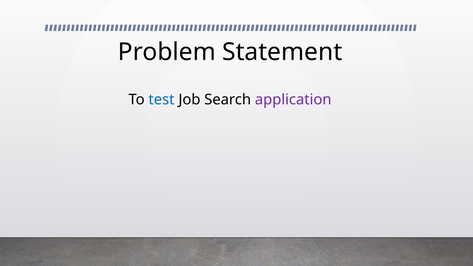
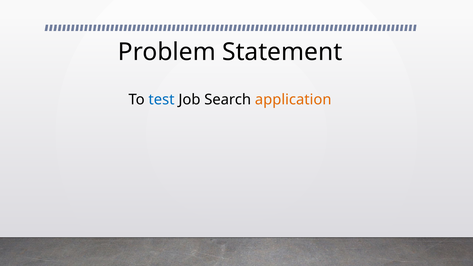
application colour: purple -> orange
